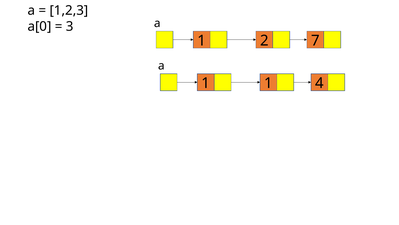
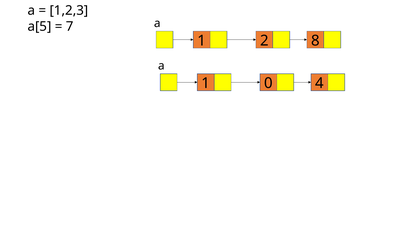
a[0: a[0 -> a[5
3: 3 -> 7
7: 7 -> 8
1 1: 1 -> 0
